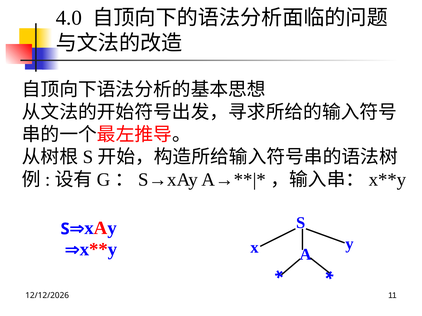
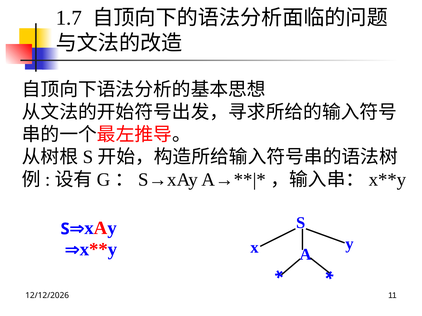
4.0: 4.0 -> 1.7
